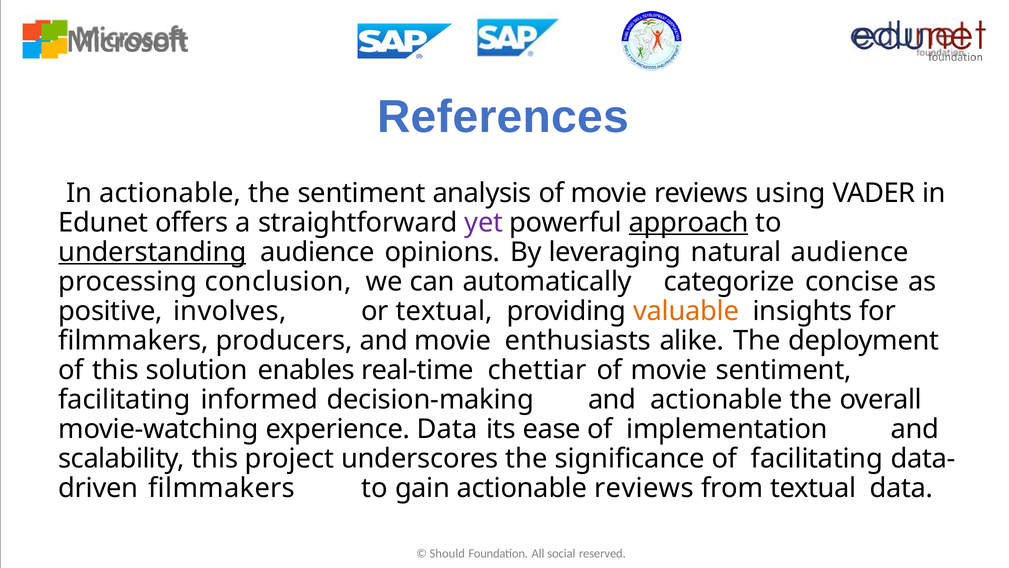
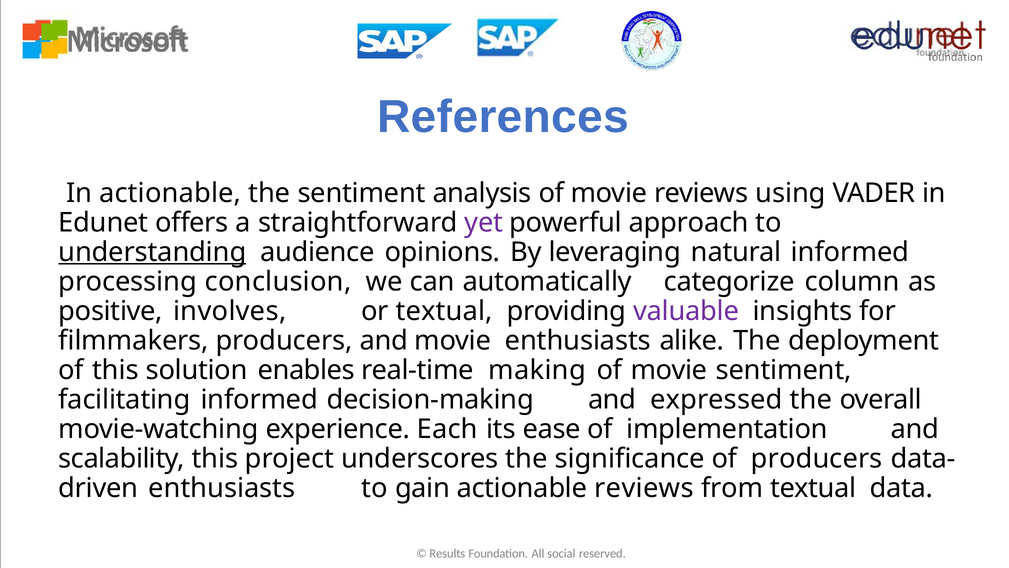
approach underline: present -> none
natural audience: audience -> informed
concise: concise -> column
valuable colour: orange -> purple
chettiar: chettiar -> making
and actionable: actionable -> expressed
experience Data: Data -> Each
of facilitating: facilitating -> producers
filmmakers at (222, 488): filmmakers -> enthusiasts
Should: Should -> Results
